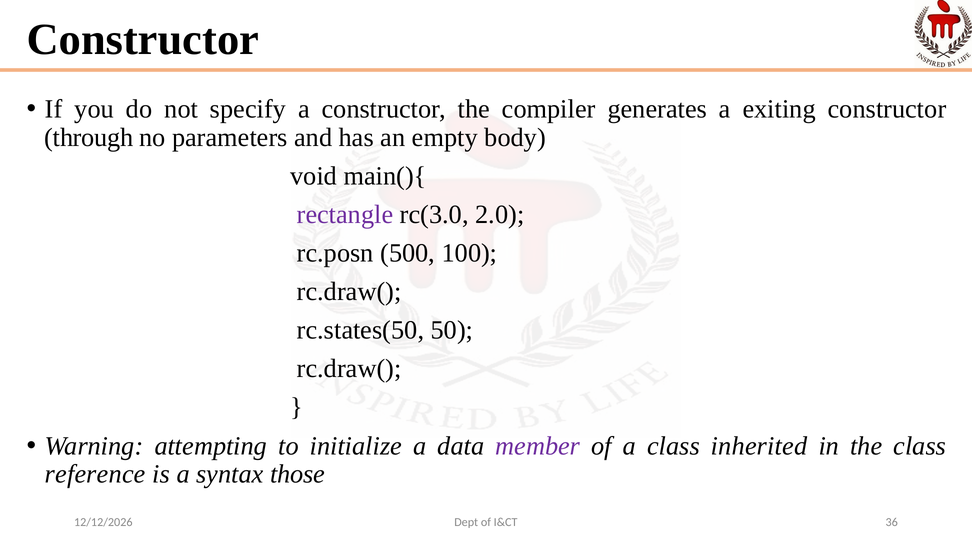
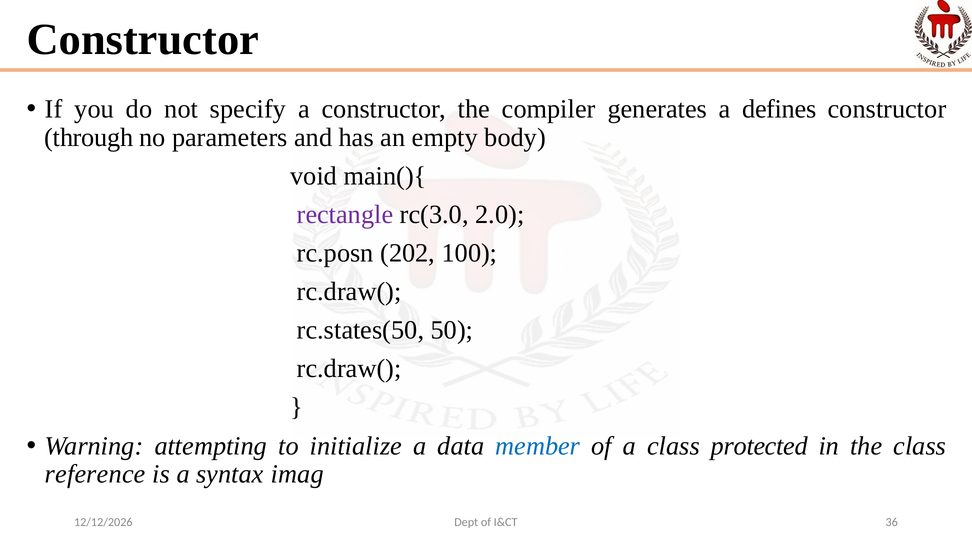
exiting: exiting -> defines
500: 500 -> 202
member colour: purple -> blue
inherited: inherited -> protected
those: those -> imag
